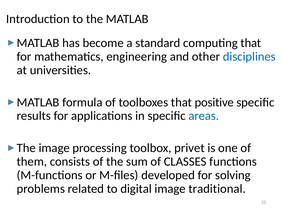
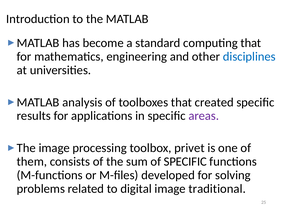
formula: formula -> analysis
positive: positive -> created
areas colour: blue -> purple
of CLASSES: CLASSES -> SPECIFIC
